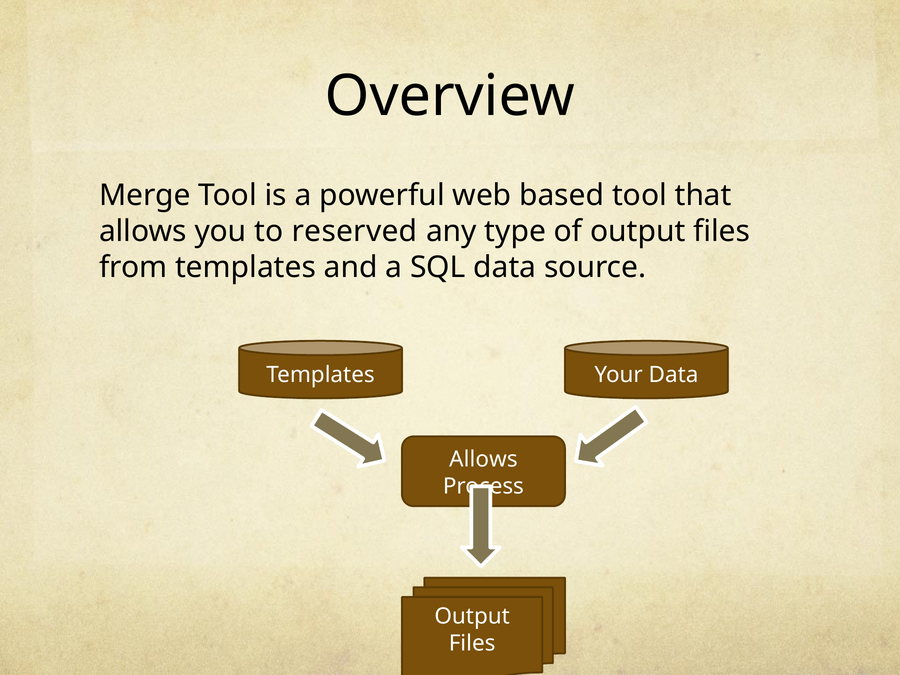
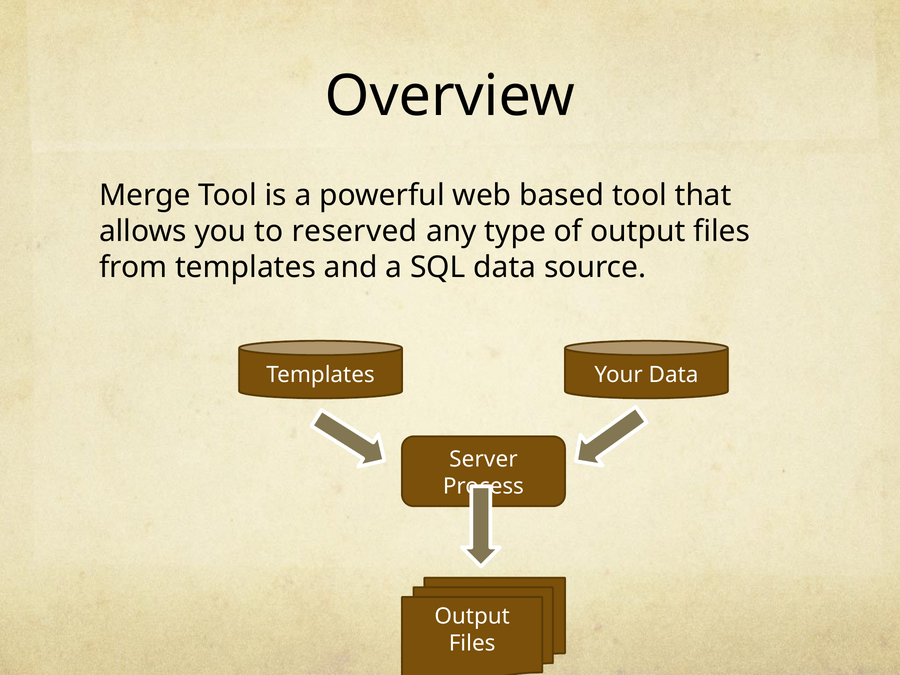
Allows at (483, 459): Allows -> Server
